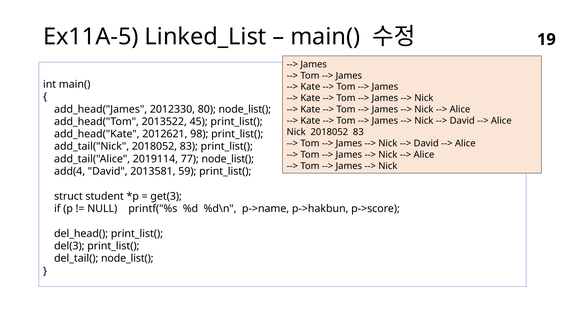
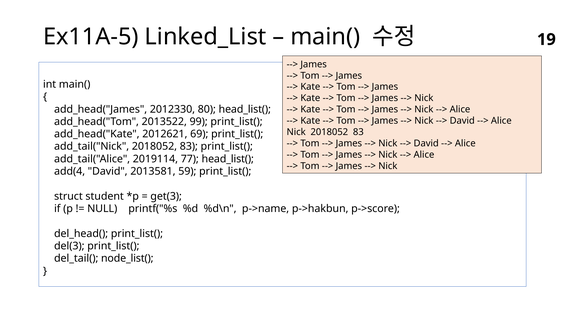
80 node_list(: node_list( -> head_list(
45: 45 -> 99
98: 98 -> 69
77 node_list(: node_list( -> head_list(
